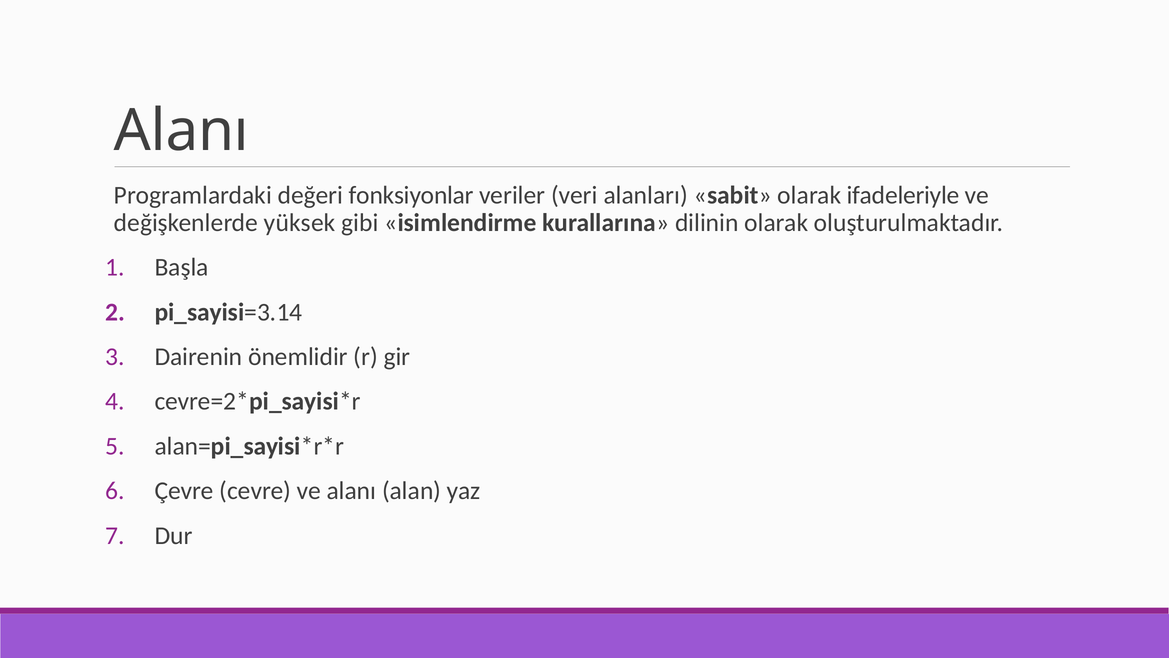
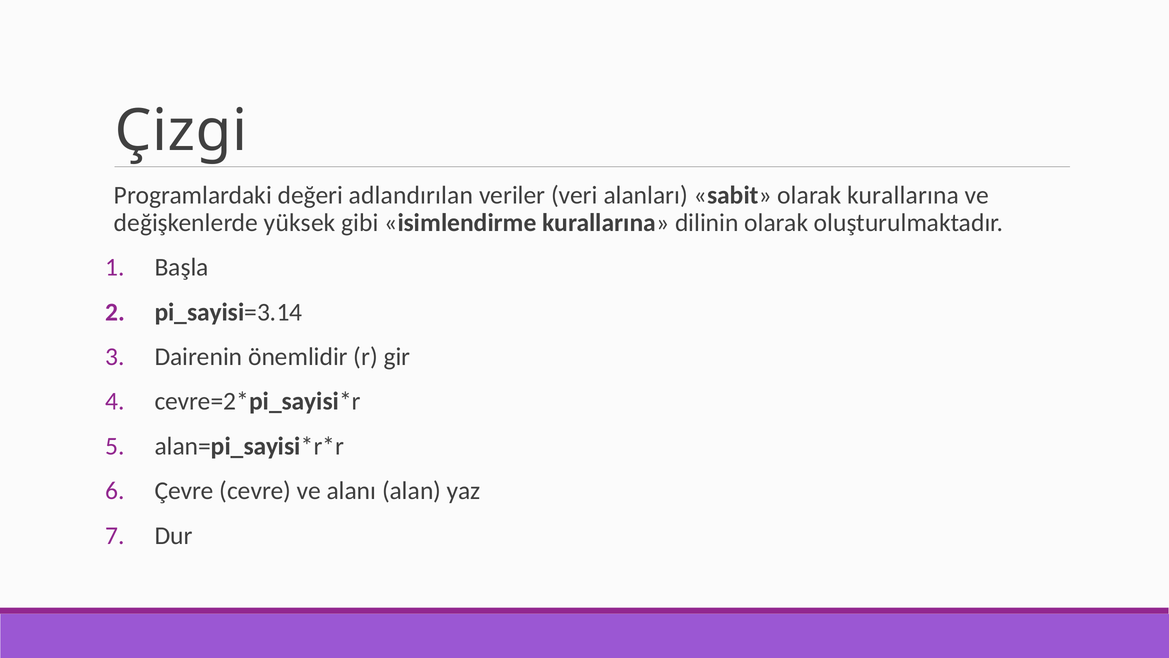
Alanı at (181, 131): Alanı -> Çizgi
fonksiyonlar: fonksiyonlar -> adlandırılan
olarak ifadeleriyle: ifadeleriyle -> kurallarına
